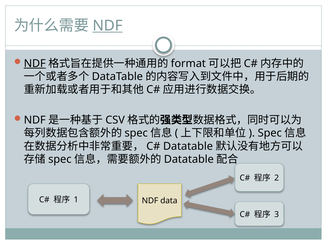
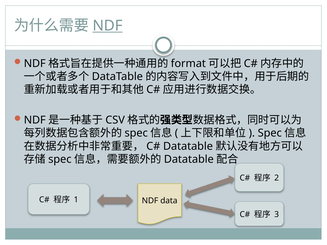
NDF at (35, 64) underline: present -> none
